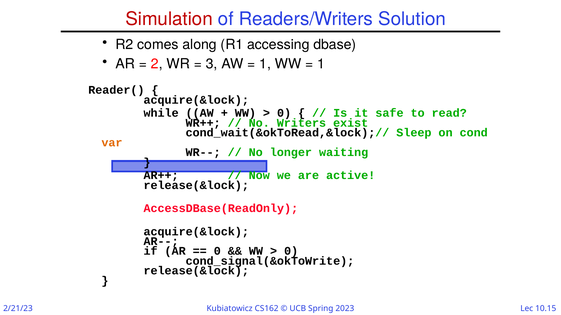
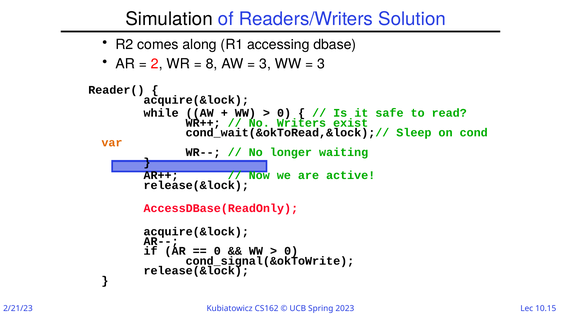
Simulation colour: red -> black
3: 3 -> 8
1 at (265, 64): 1 -> 3
1 at (321, 64): 1 -> 3
